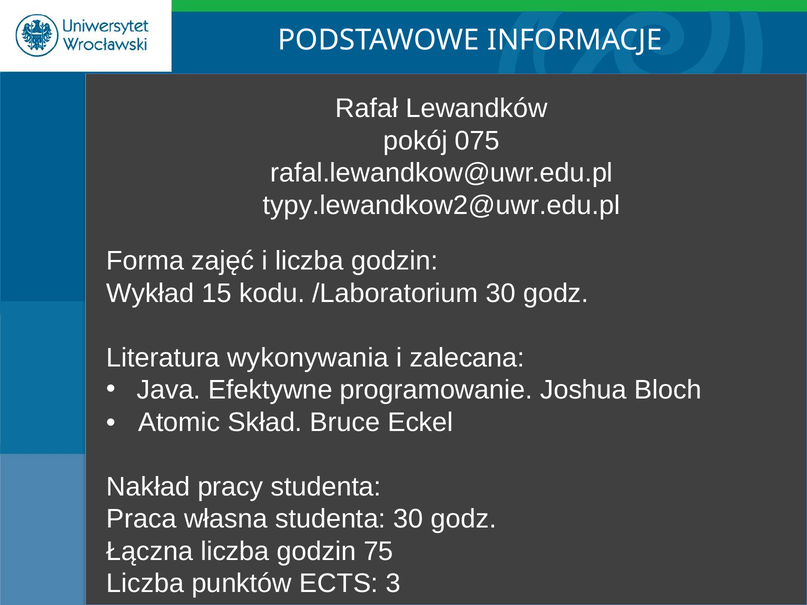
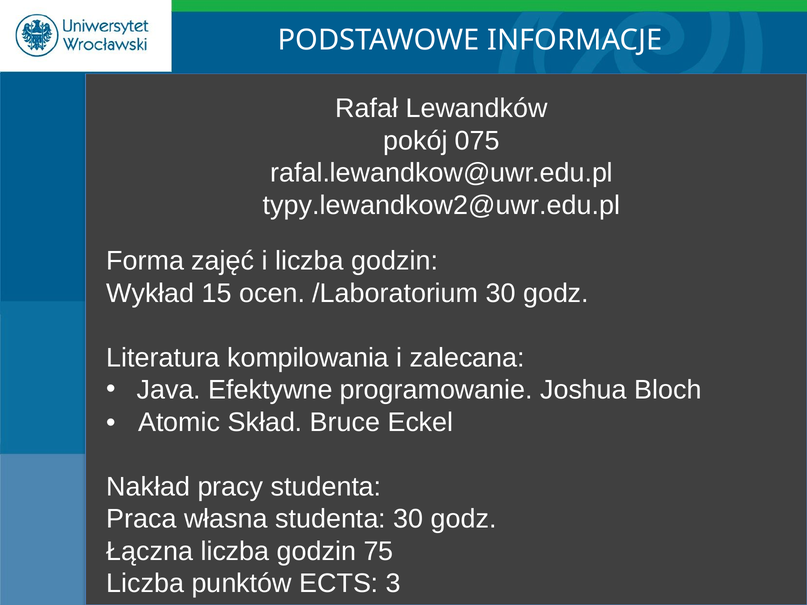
kodu: kodu -> ocen
wykonywania: wykonywania -> kompilowania
